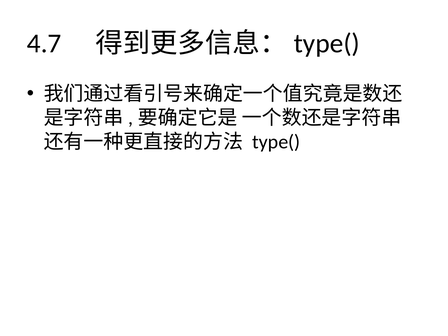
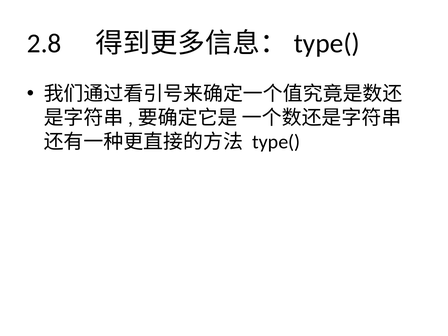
4.7: 4.7 -> 2.8
